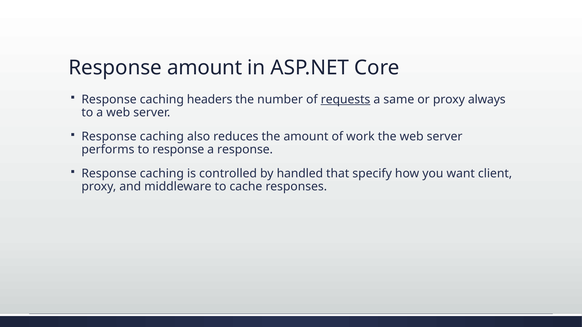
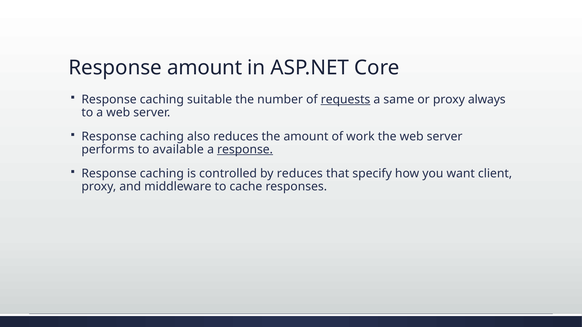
headers: headers -> suitable
to response: response -> available
response at (245, 150) underline: none -> present
by handled: handled -> reduces
